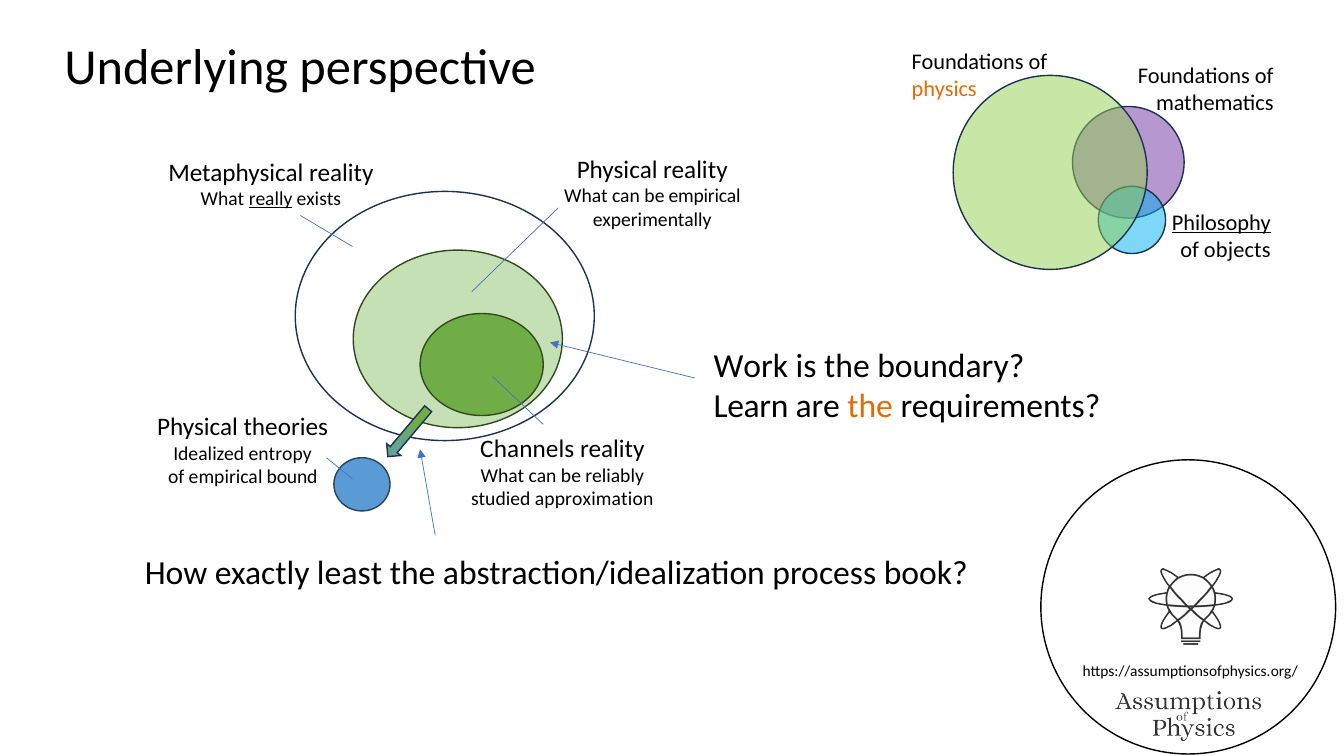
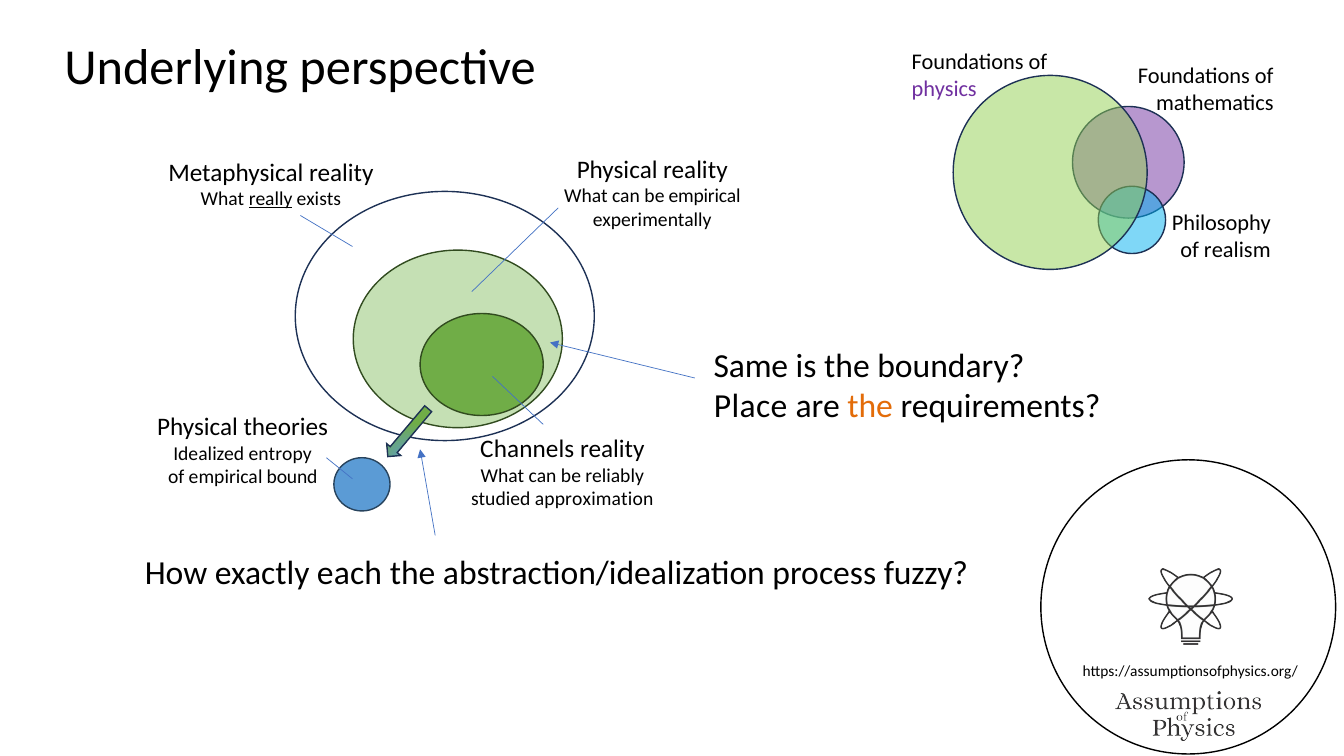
physics colour: orange -> purple
Philosophy underline: present -> none
objects: objects -> realism
Work: Work -> Same
Learn: Learn -> Place
least: least -> each
book: book -> fuzzy
